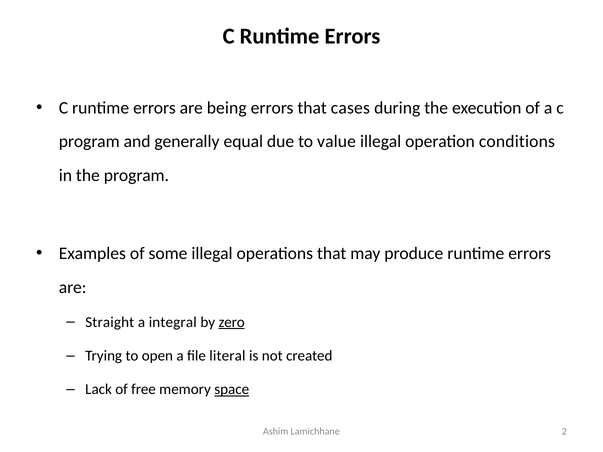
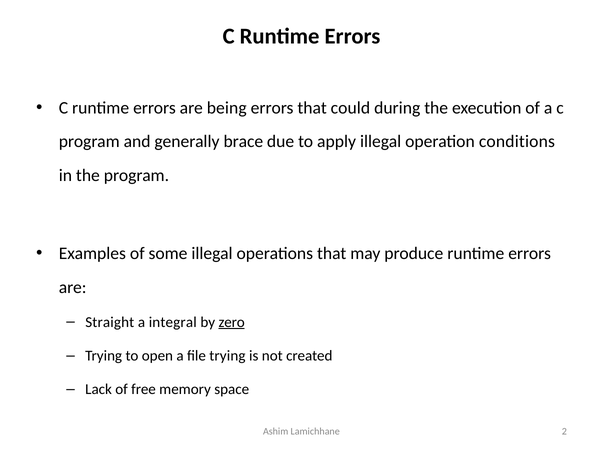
cases: cases -> could
equal: equal -> brace
value: value -> apply
file literal: literal -> trying
space underline: present -> none
